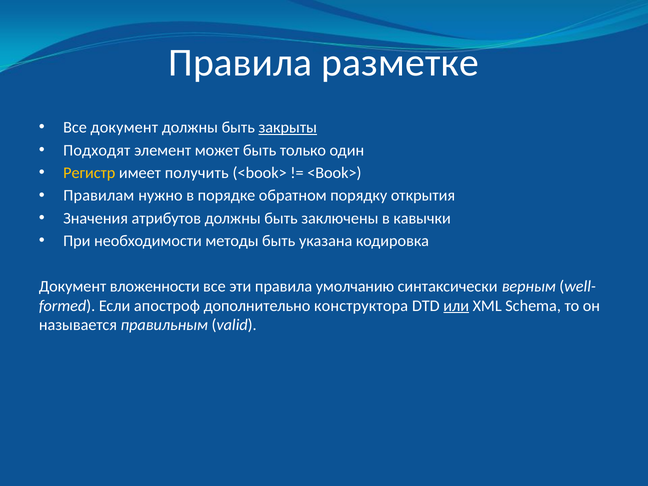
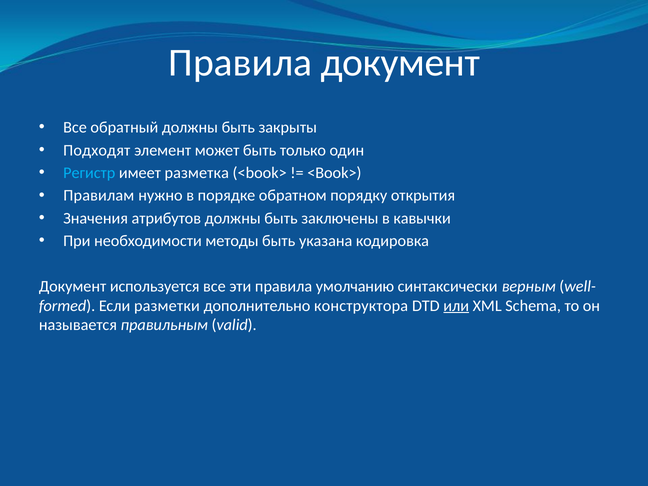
Правила разметке: разметке -> документ
Все документ: документ -> обратный
закрыты underline: present -> none
Регистр colour: yellow -> light blue
получить: получить -> разметка
вложенности: вложенности -> используется
апостроф: апостроф -> разметки
